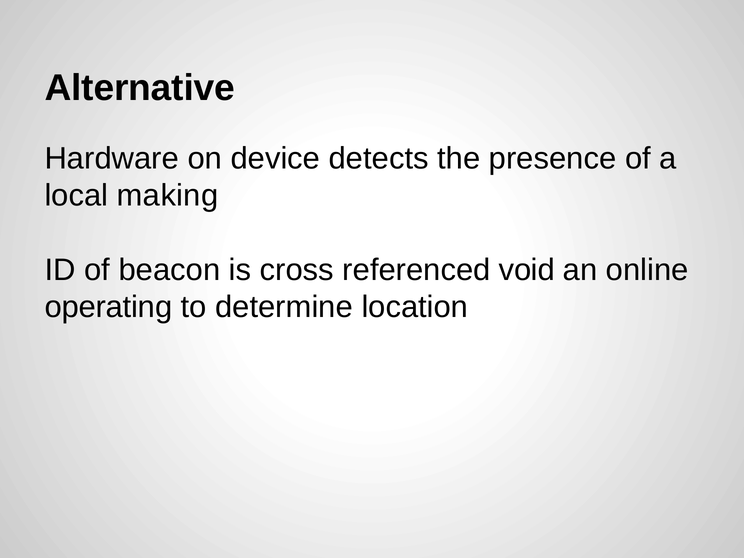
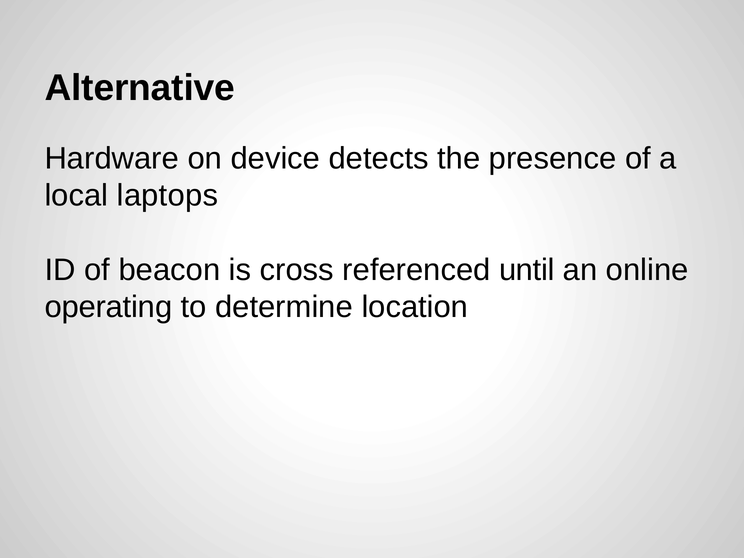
making: making -> laptops
void: void -> until
